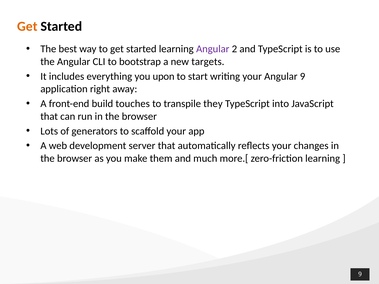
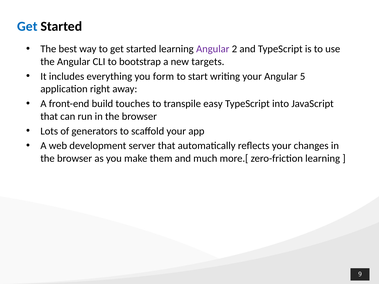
Get at (27, 26) colour: orange -> blue
upon: upon -> form
Angular 9: 9 -> 5
they: they -> easy
